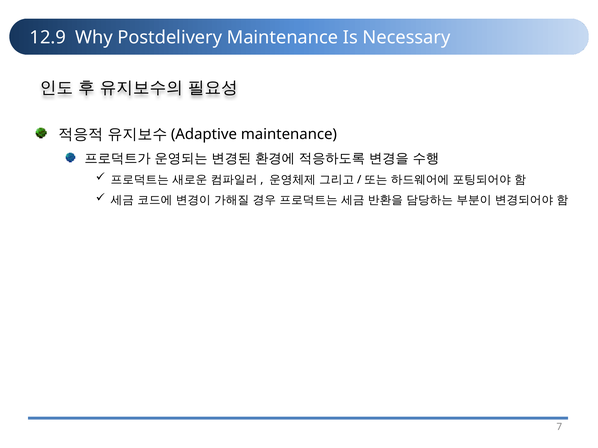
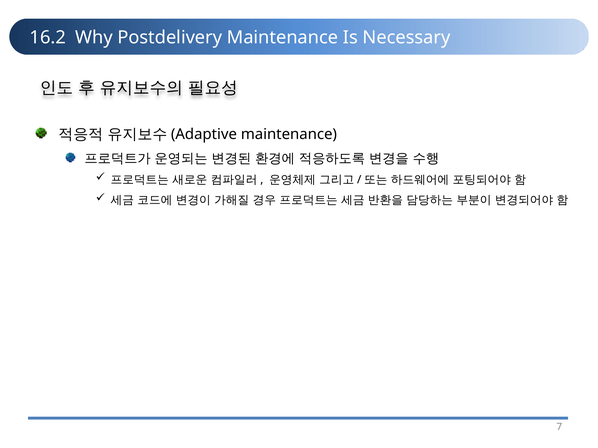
12.9: 12.9 -> 16.2
